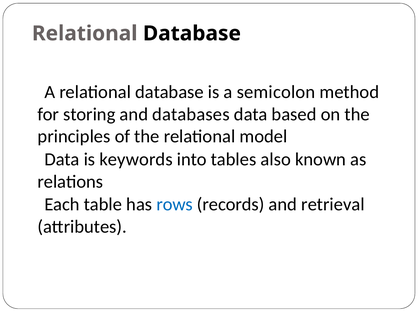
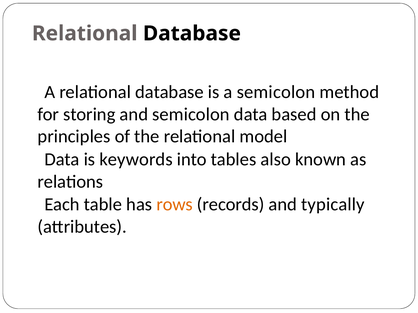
and databases: databases -> semicolon
rows colour: blue -> orange
retrieval: retrieval -> typically
